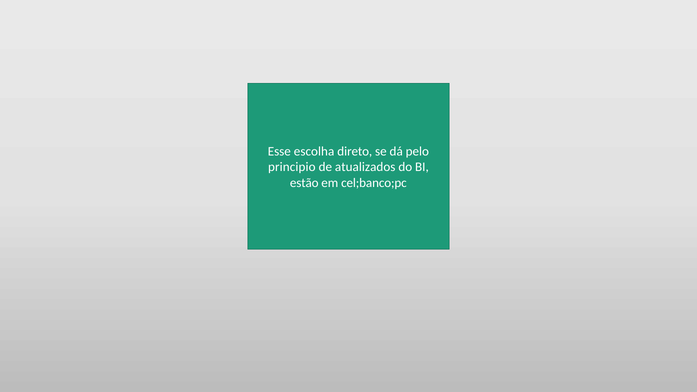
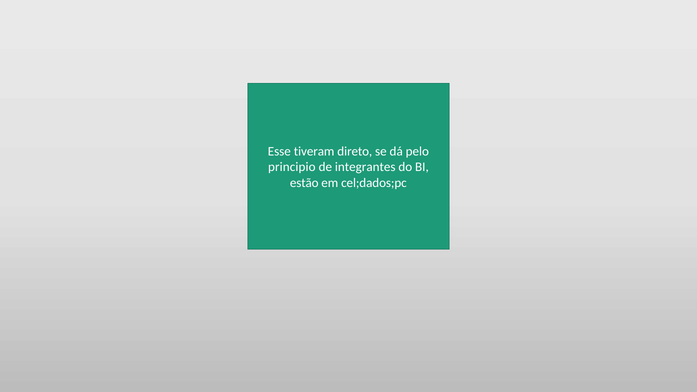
escolha: escolha -> tiveram
atualizados: atualizados -> integrantes
cel;banco;pc: cel;banco;pc -> cel;dados;pc
